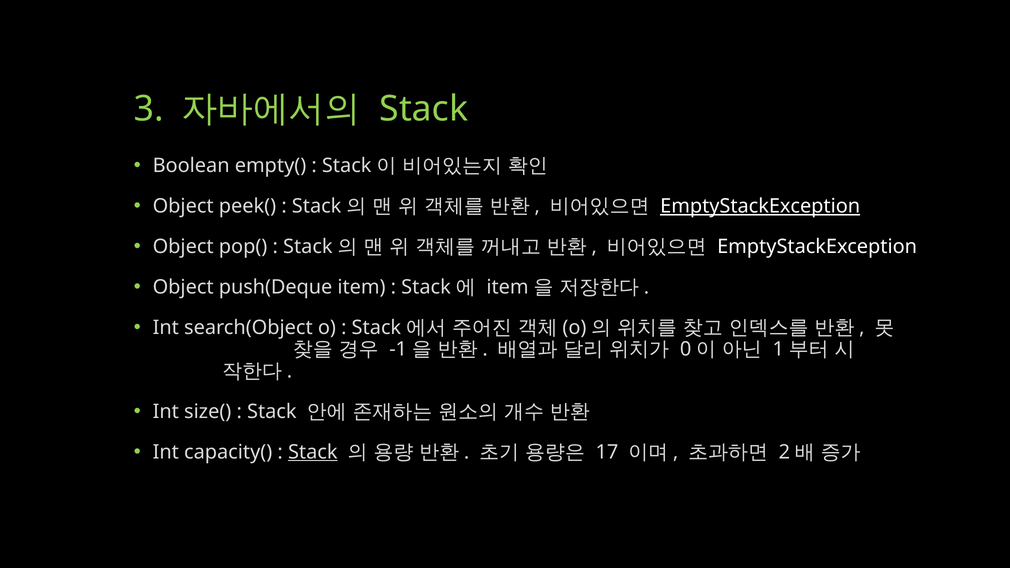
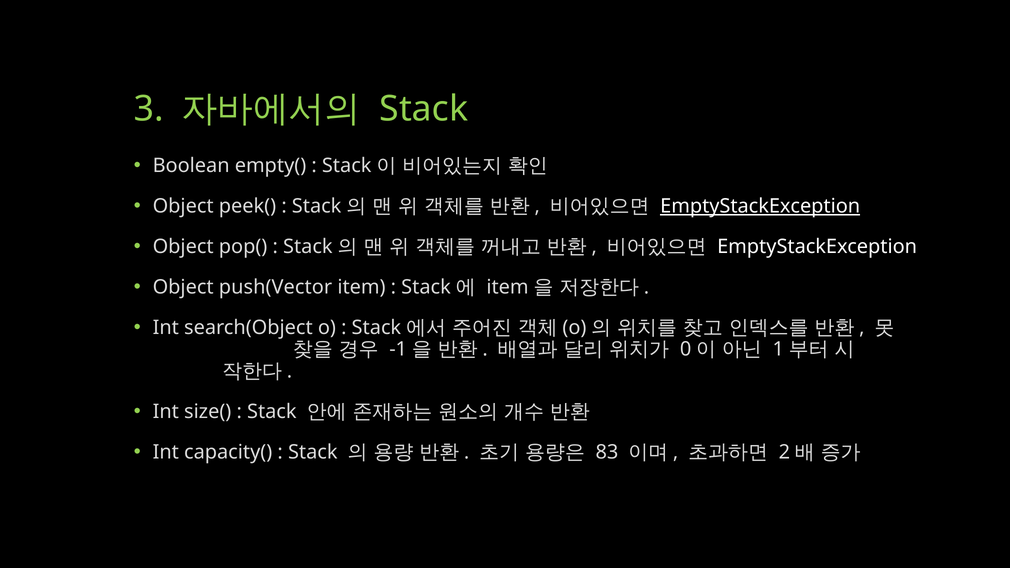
push(Deque: push(Deque -> push(Vector
Stack at (313, 452) underline: present -> none
17: 17 -> 83
